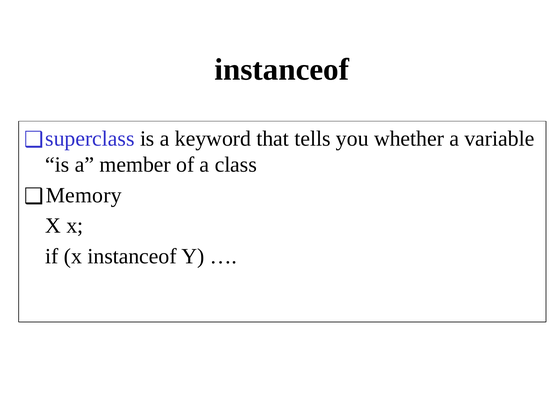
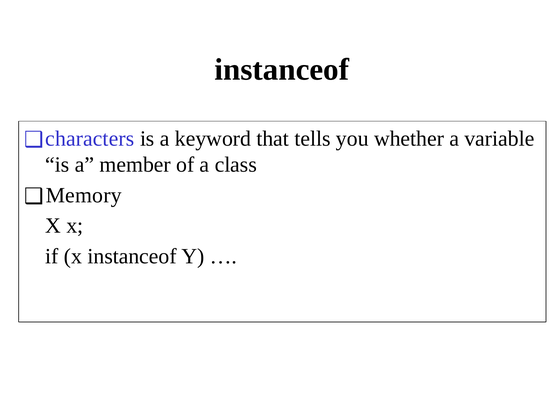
superclass: superclass -> characters
